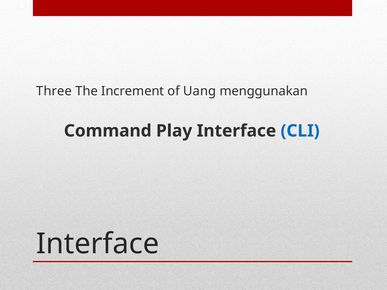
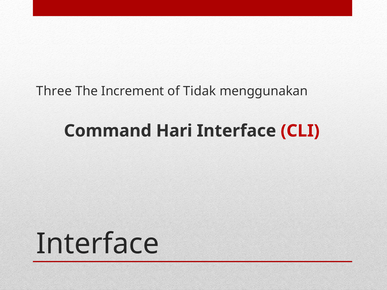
Uang: Uang -> Tidak
Play: Play -> Hari
CLI colour: blue -> red
